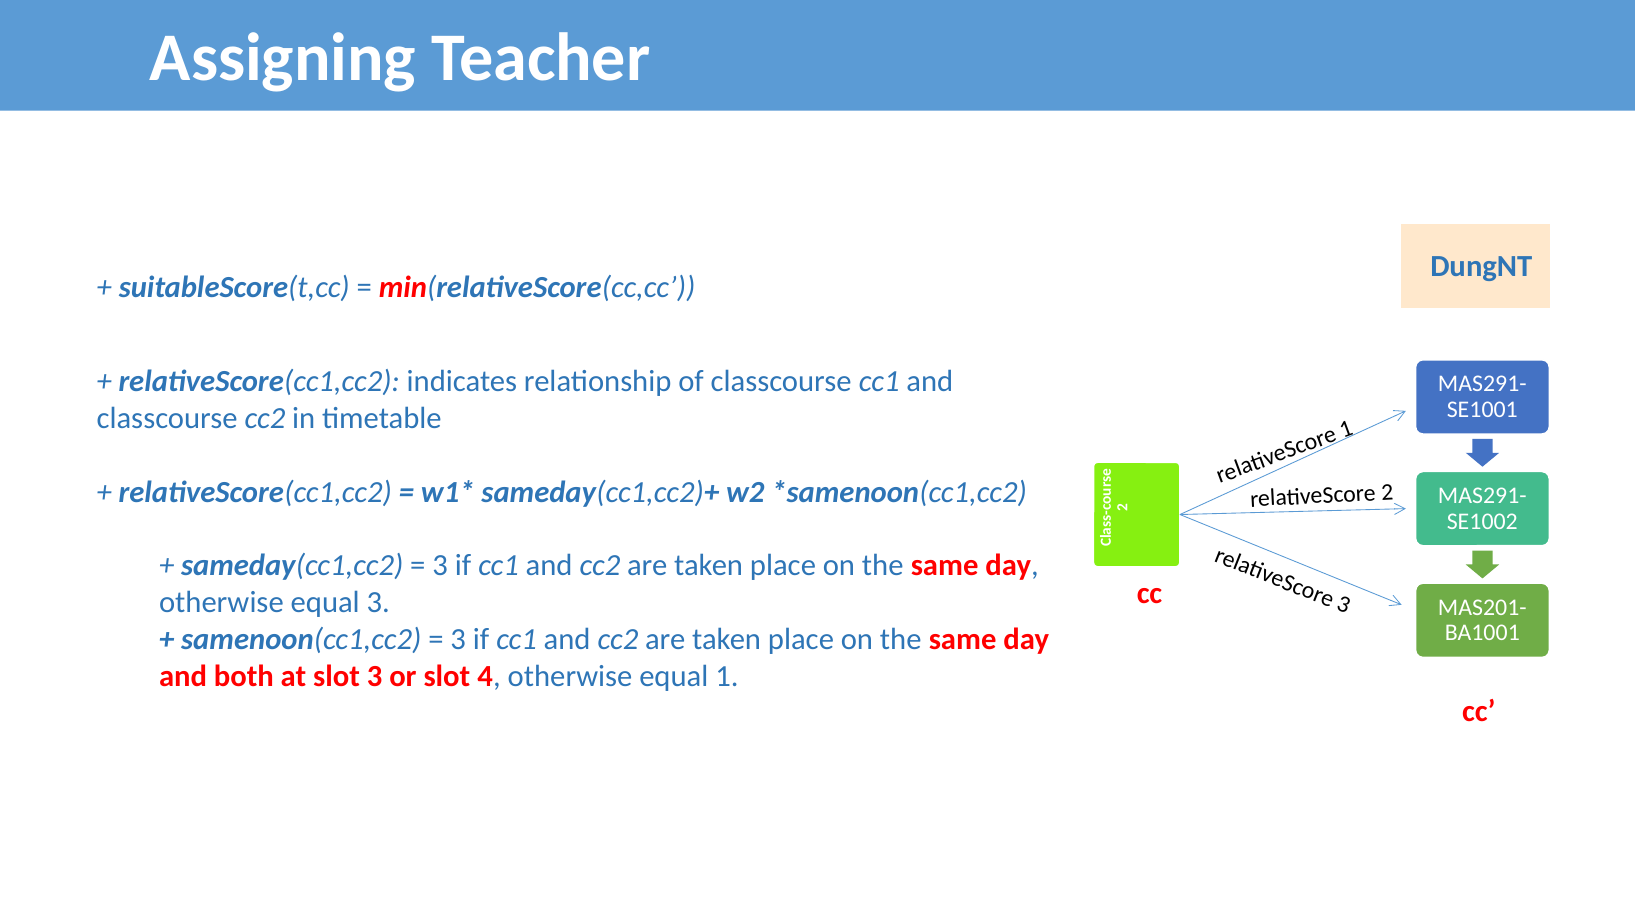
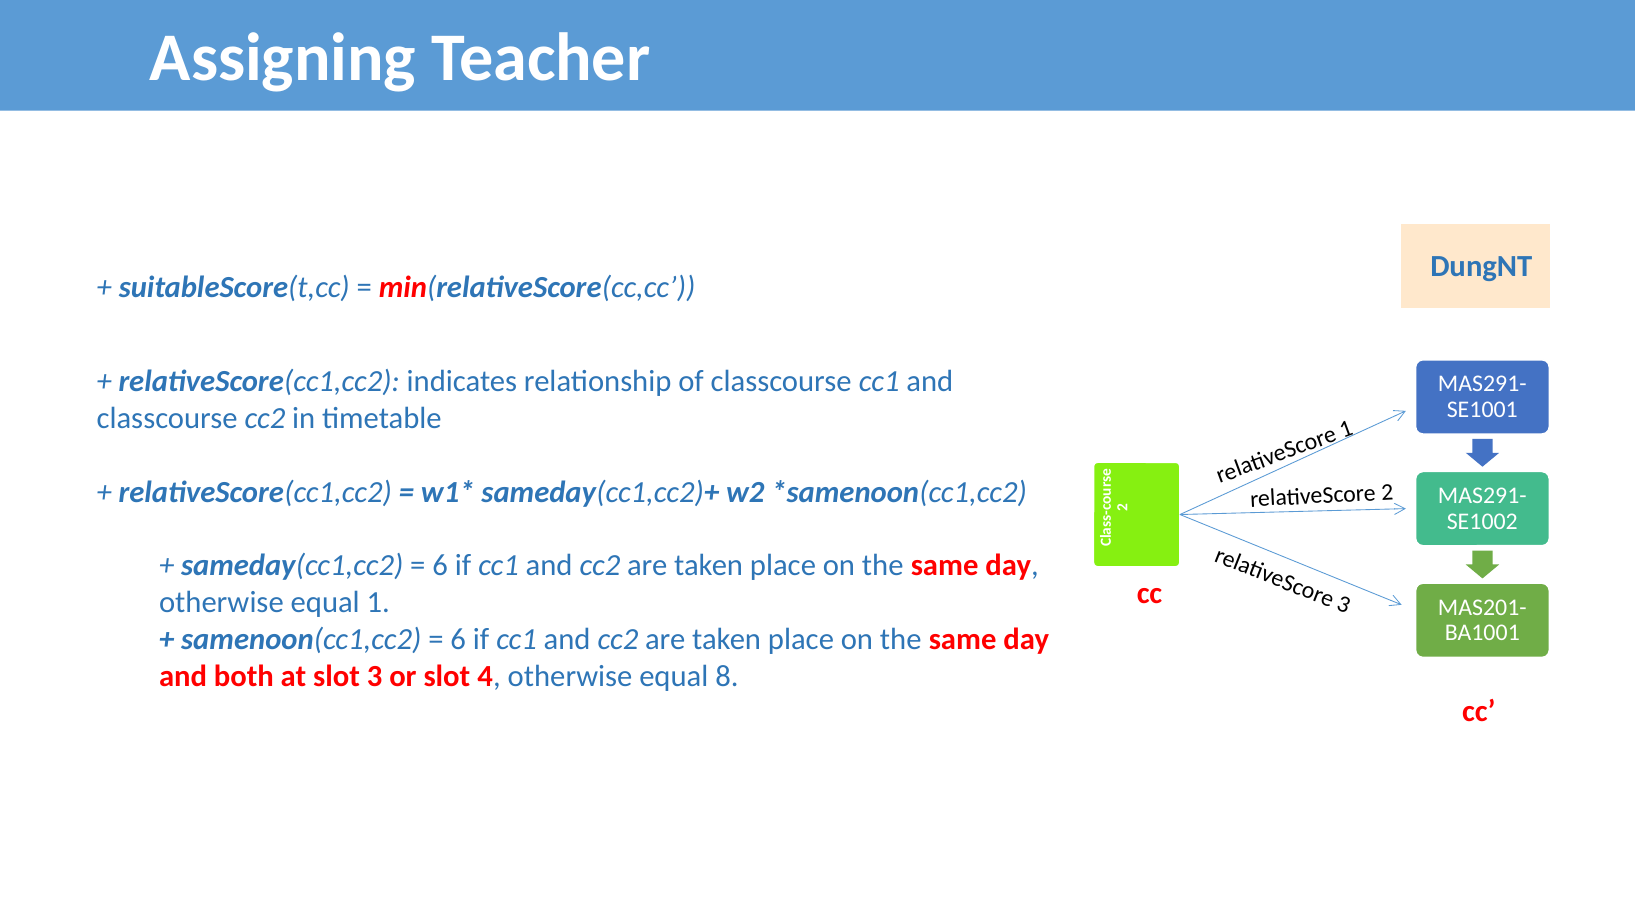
3 at (440, 566): 3 -> 6
equal 3: 3 -> 1
3 at (458, 639): 3 -> 6
equal 1: 1 -> 8
